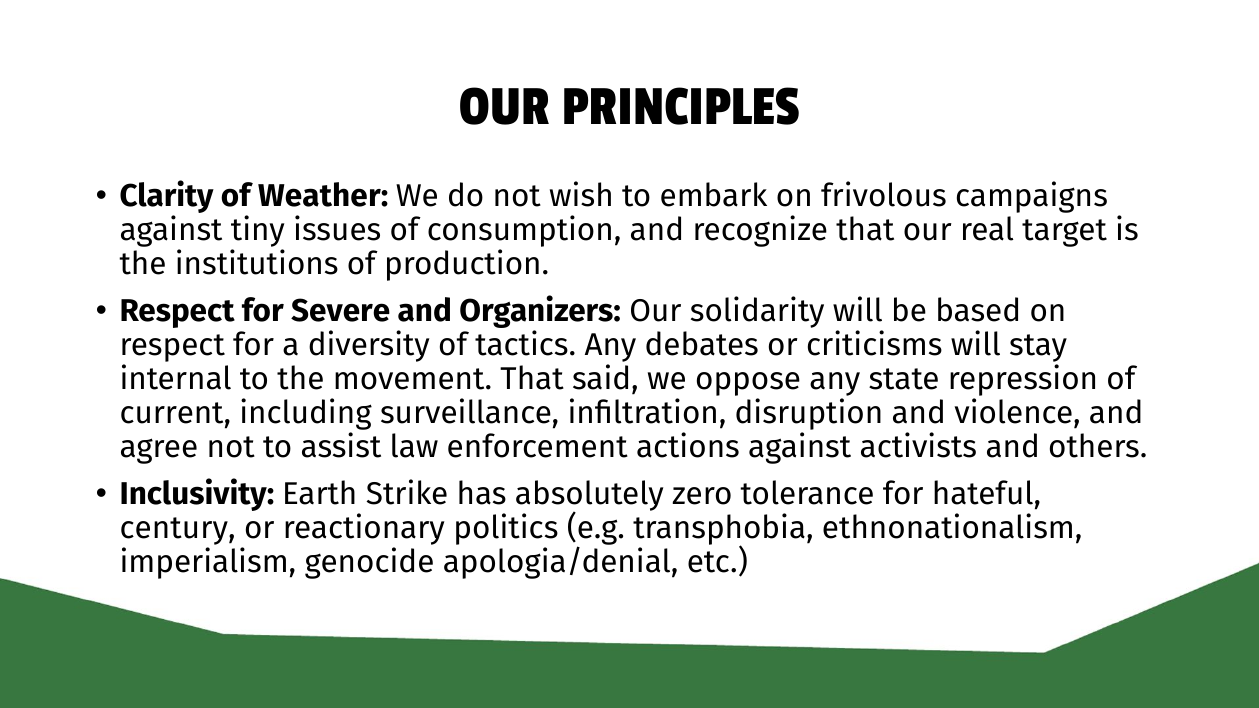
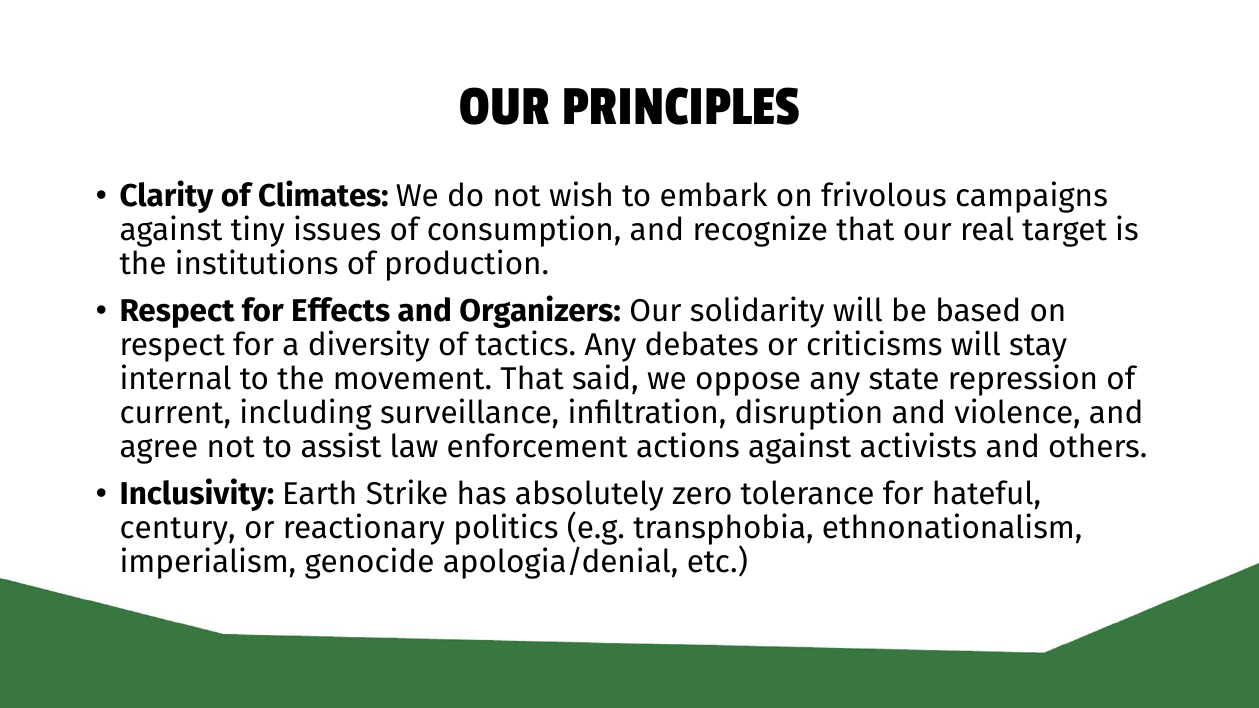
Weather: Weather -> Climates
Severe: Severe -> Effects
